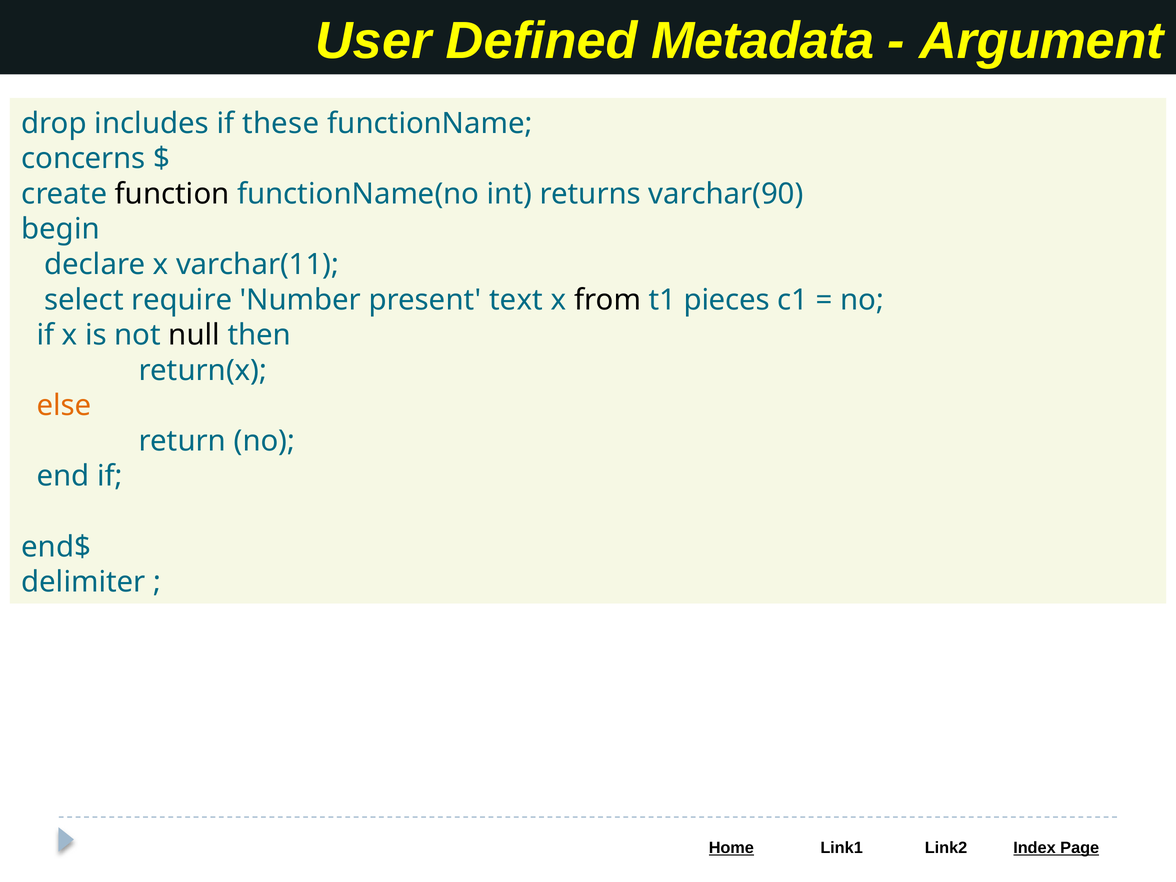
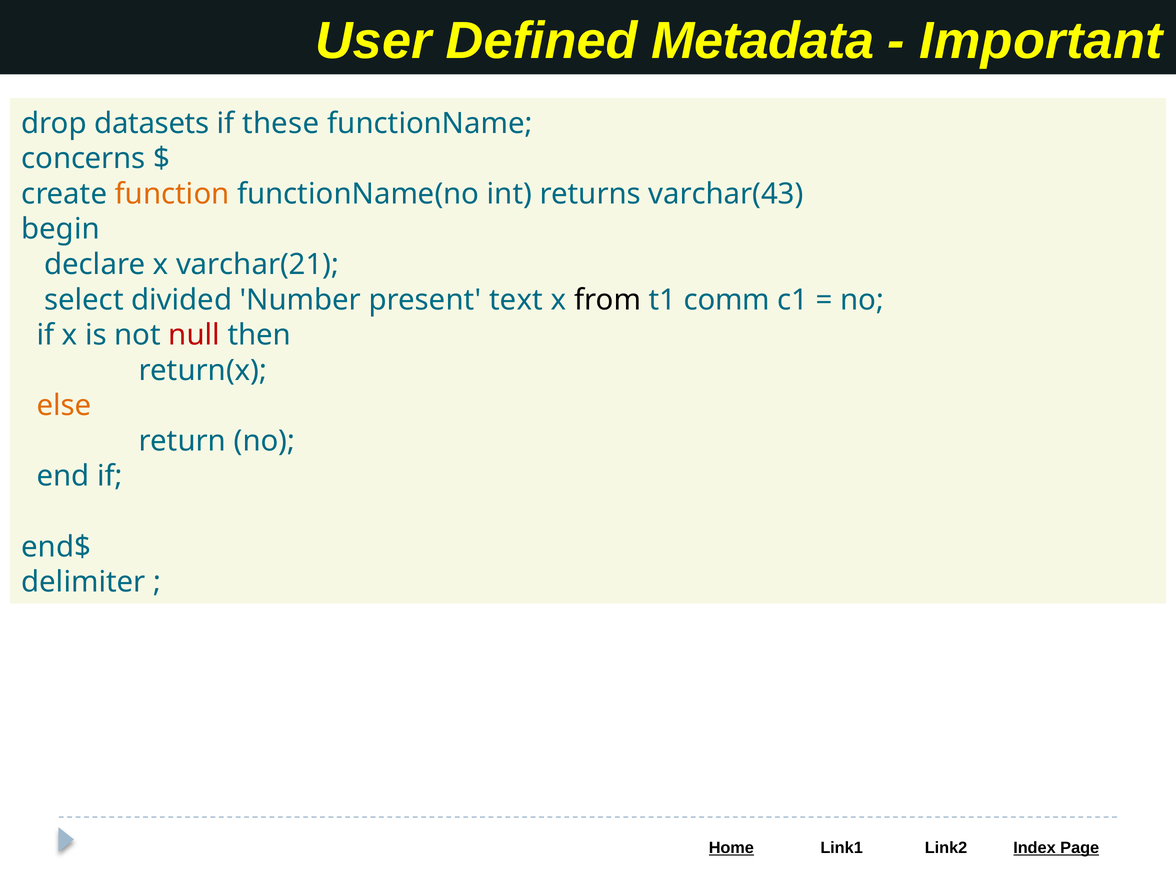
Argument: Argument -> Important
includes: includes -> datasets
function colour: black -> orange
varchar(90: varchar(90 -> varchar(43
varchar(11: varchar(11 -> varchar(21
require: require -> divided
pieces: pieces -> comm
null colour: black -> red
